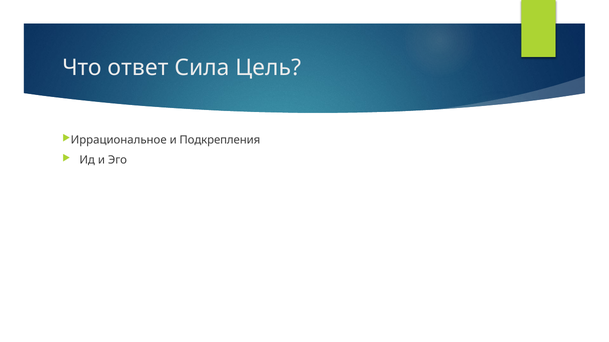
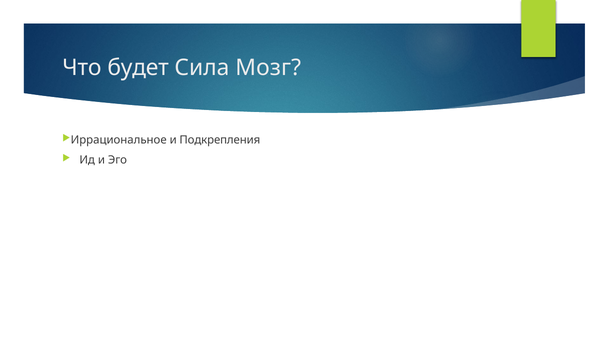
ответ: ответ -> будет
Цель: Цель -> Мозг
